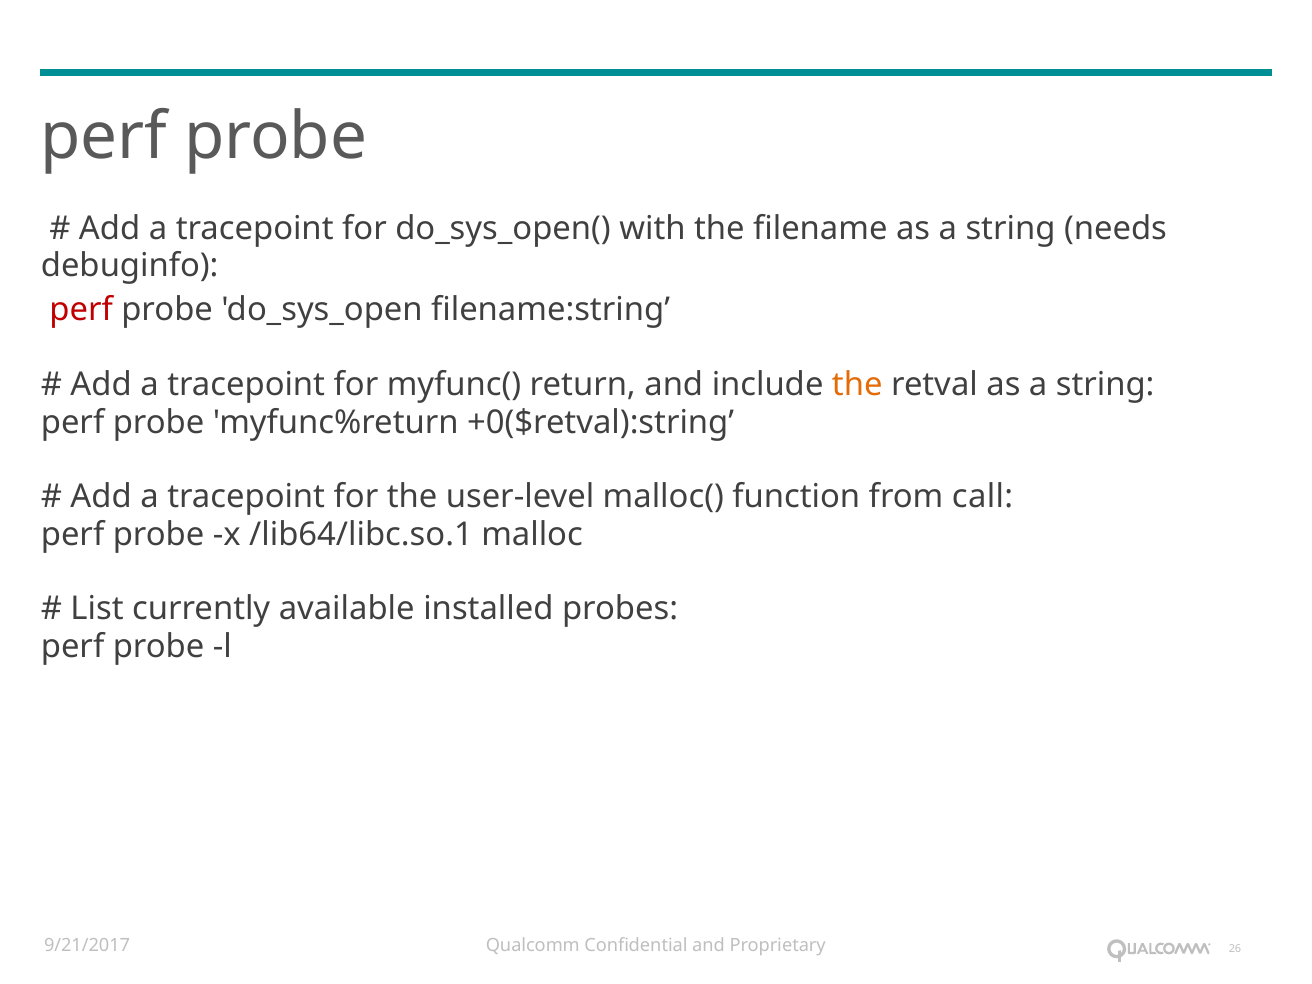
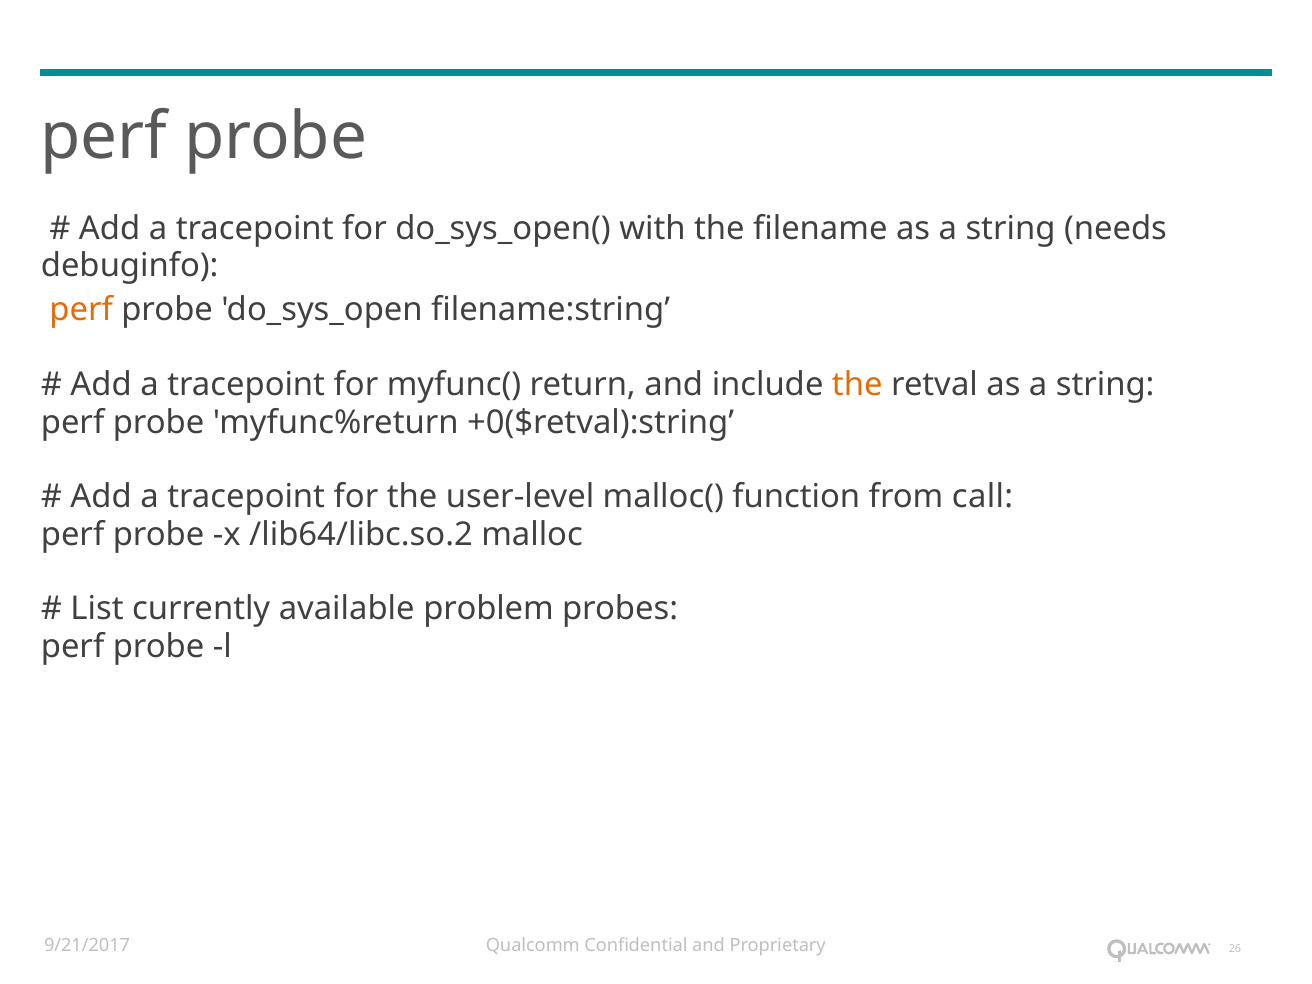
perf at (81, 310) colour: red -> orange
/lib64/libc.so.1: /lib64/libc.so.1 -> /lib64/libc.so.2
installed: installed -> problem
